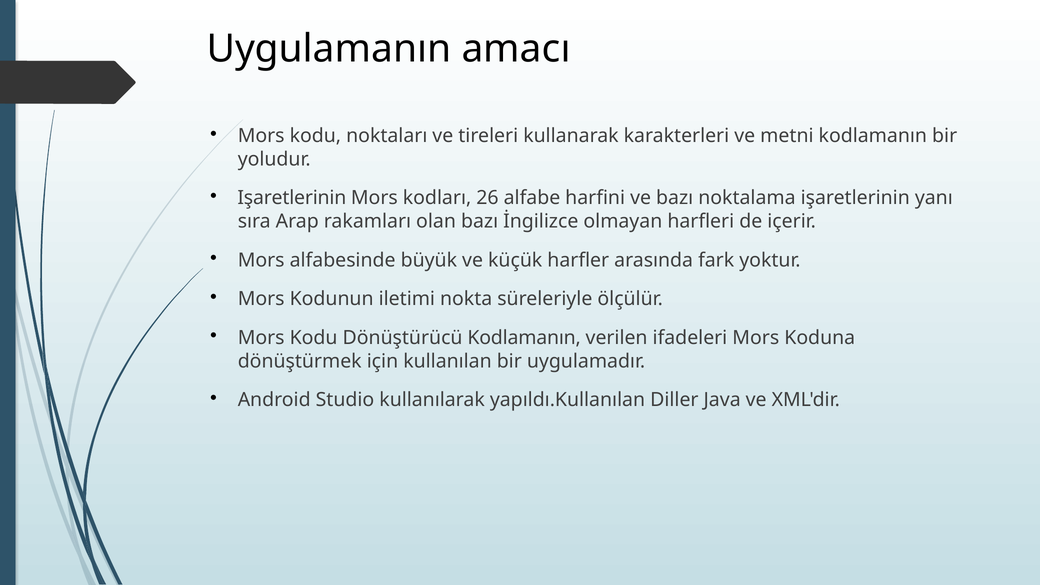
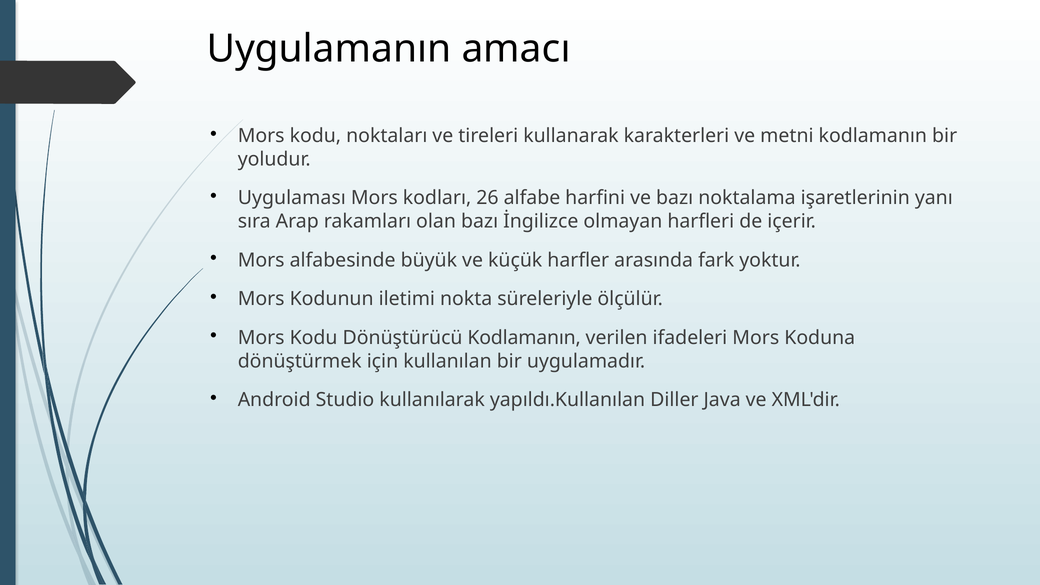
Işaretlerinin at (292, 198): Işaretlerinin -> Uygulaması
